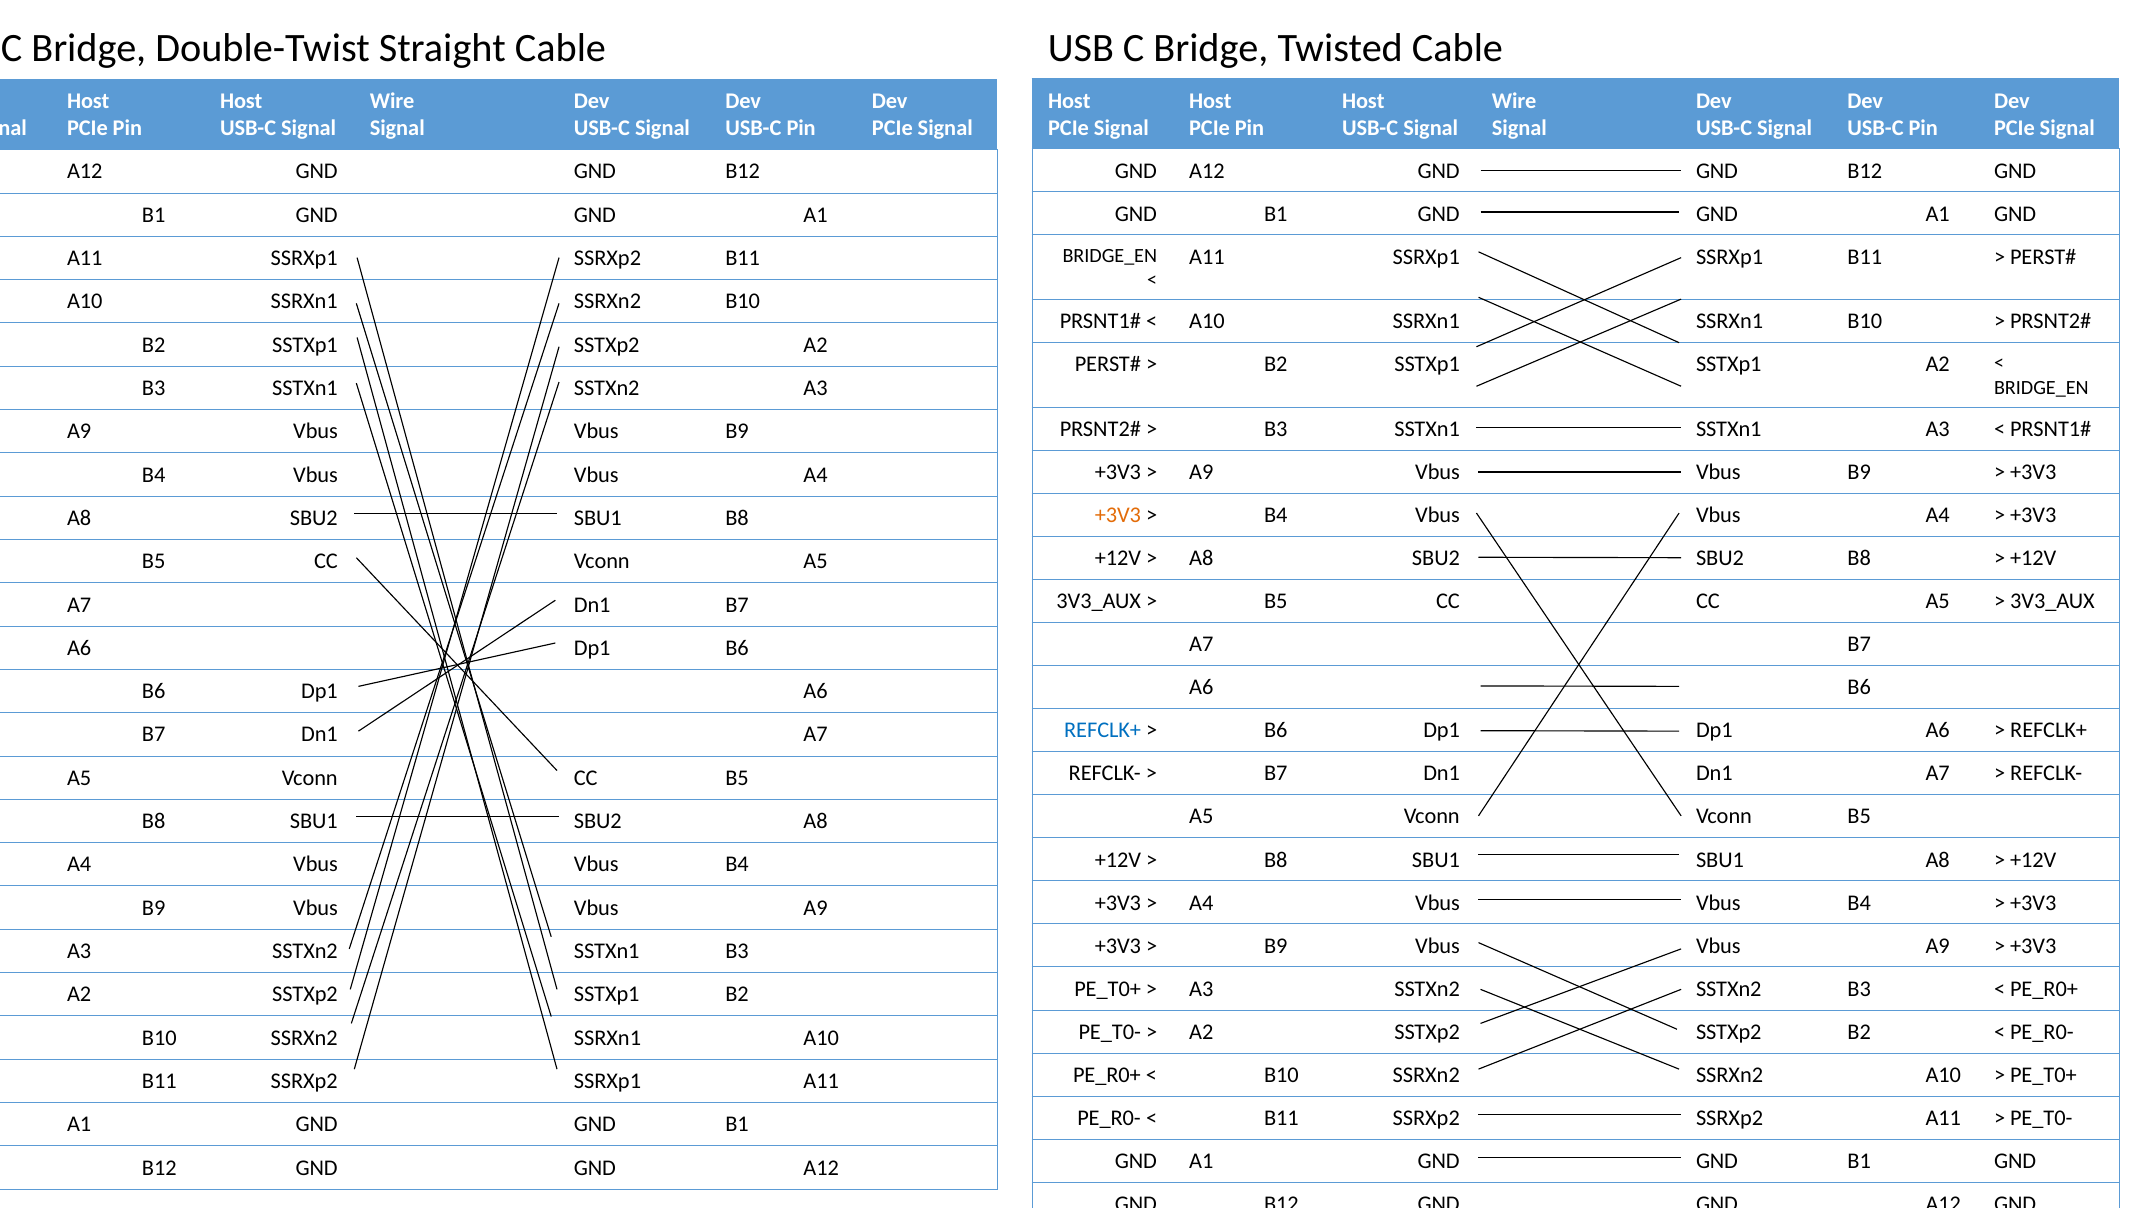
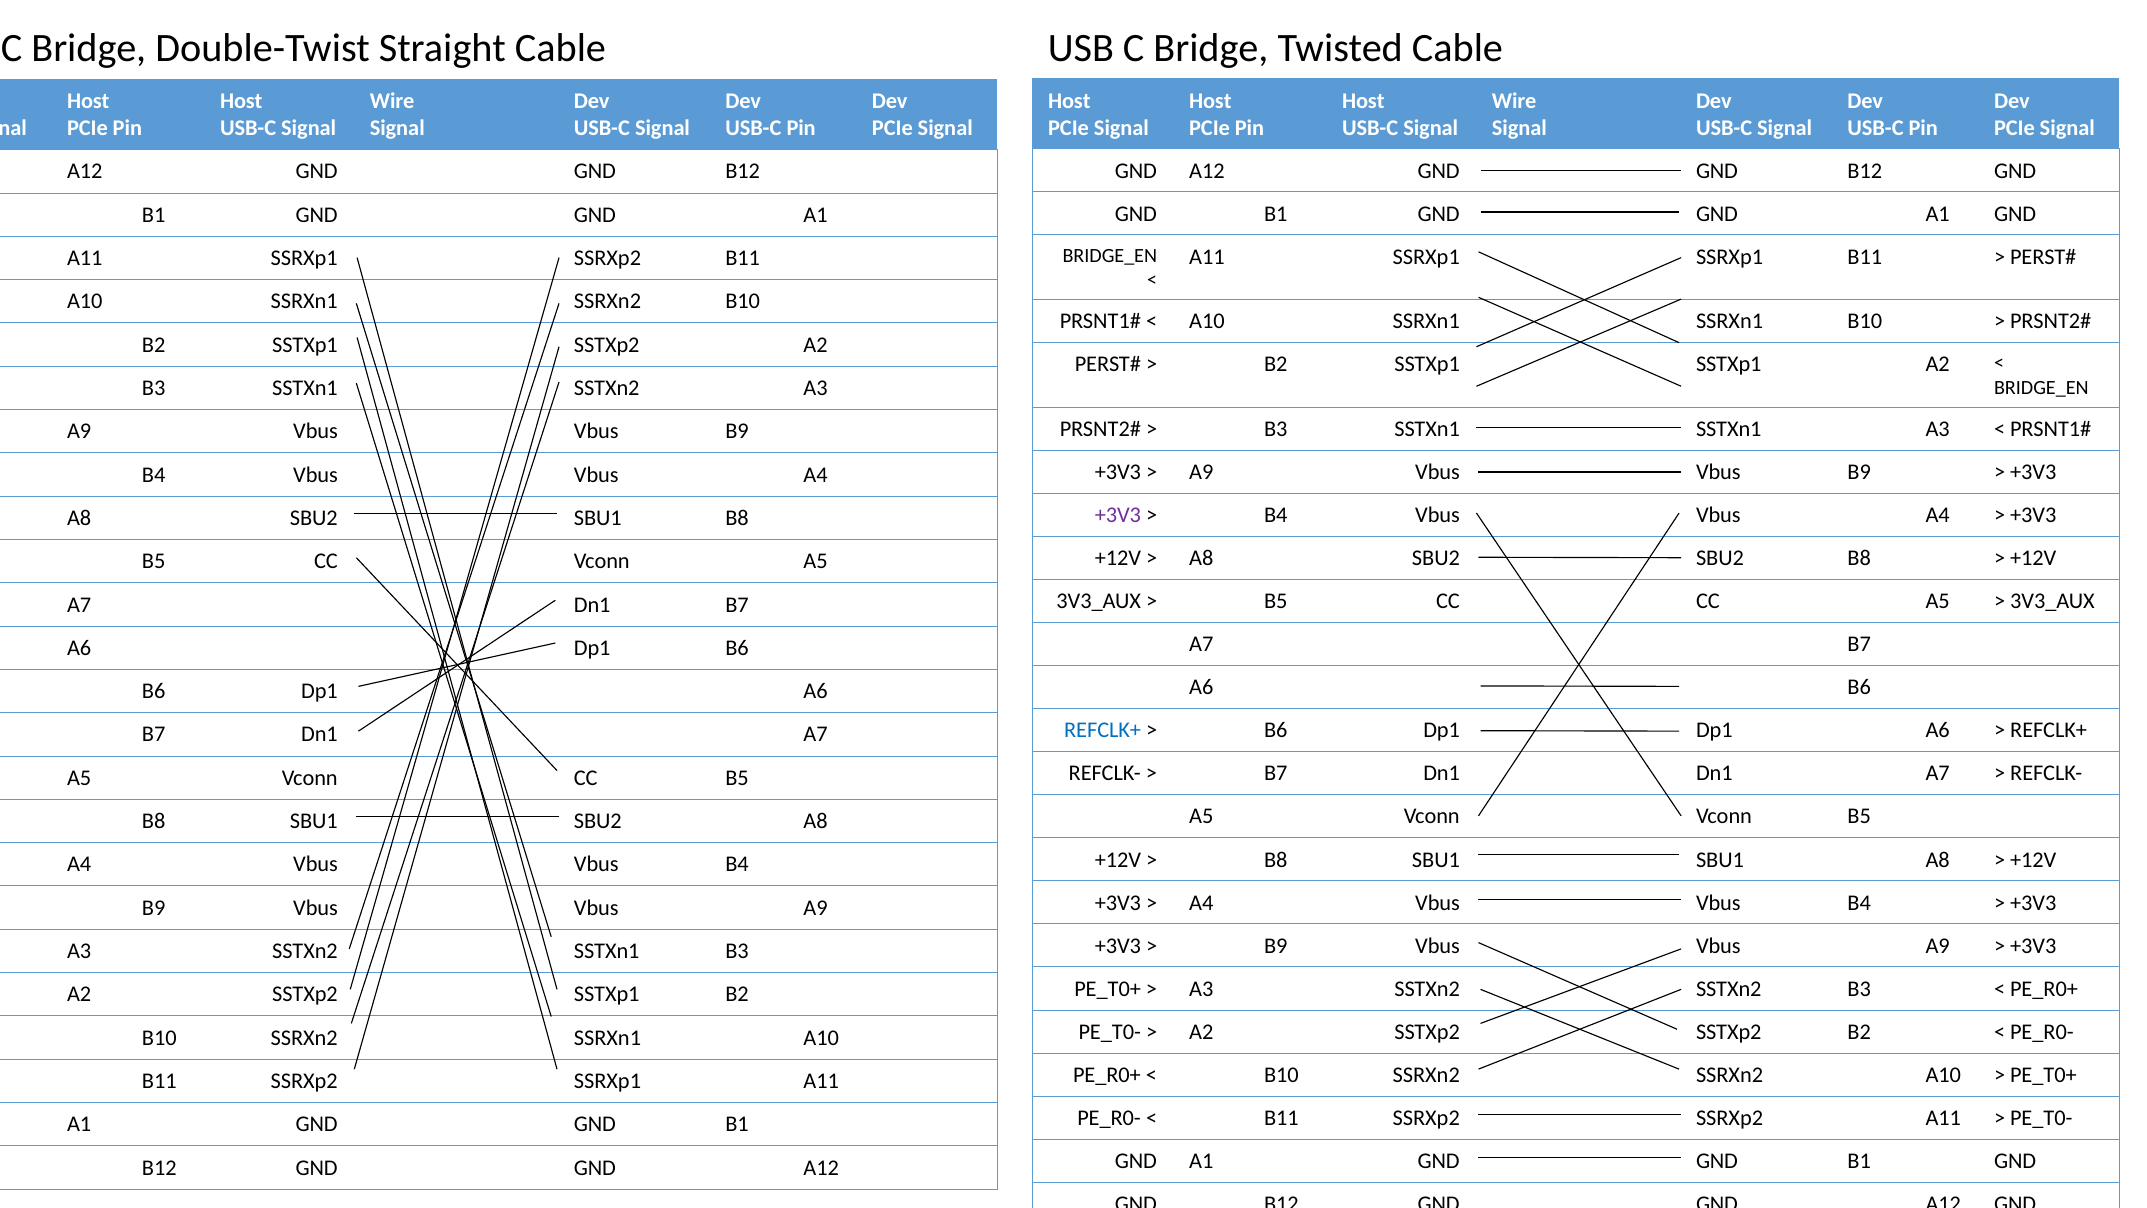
+3V3 at (1118, 515) colour: orange -> purple
